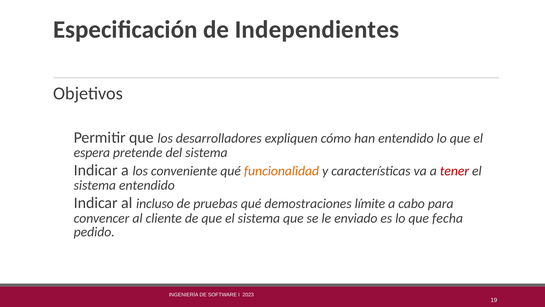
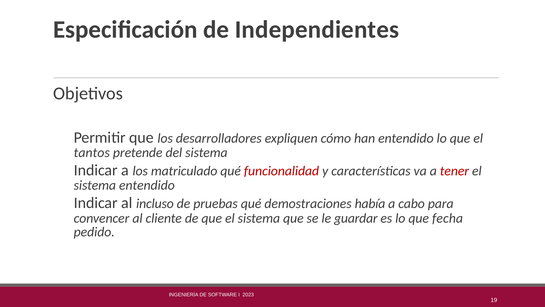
espera: espera -> tantos
conveniente: conveniente -> matriculado
funcionalidad colour: orange -> red
límite: límite -> había
enviado: enviado -> guardar
